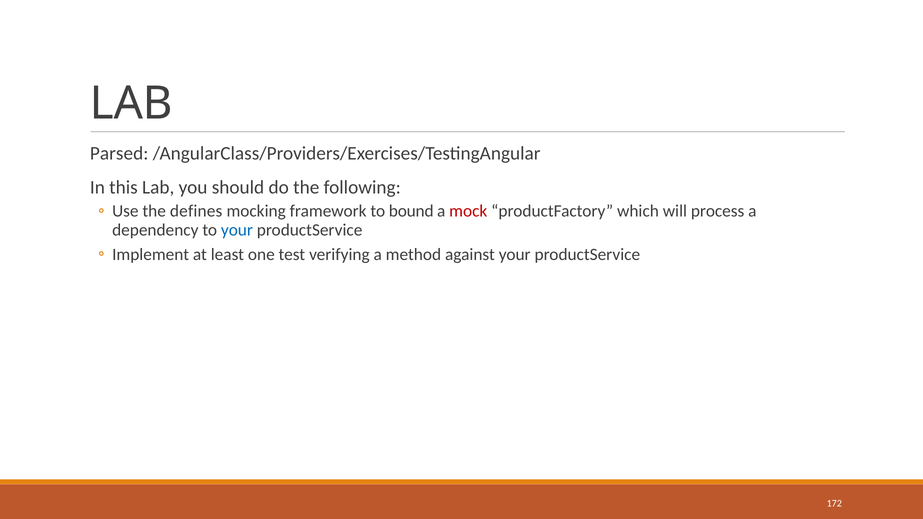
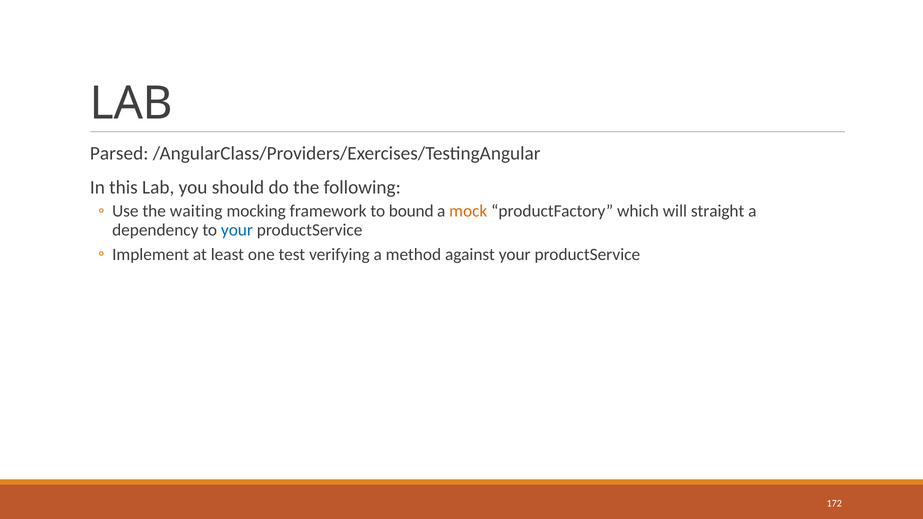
defines: defines -> waiting
mock colour: red -> orange
process: process -> straight
